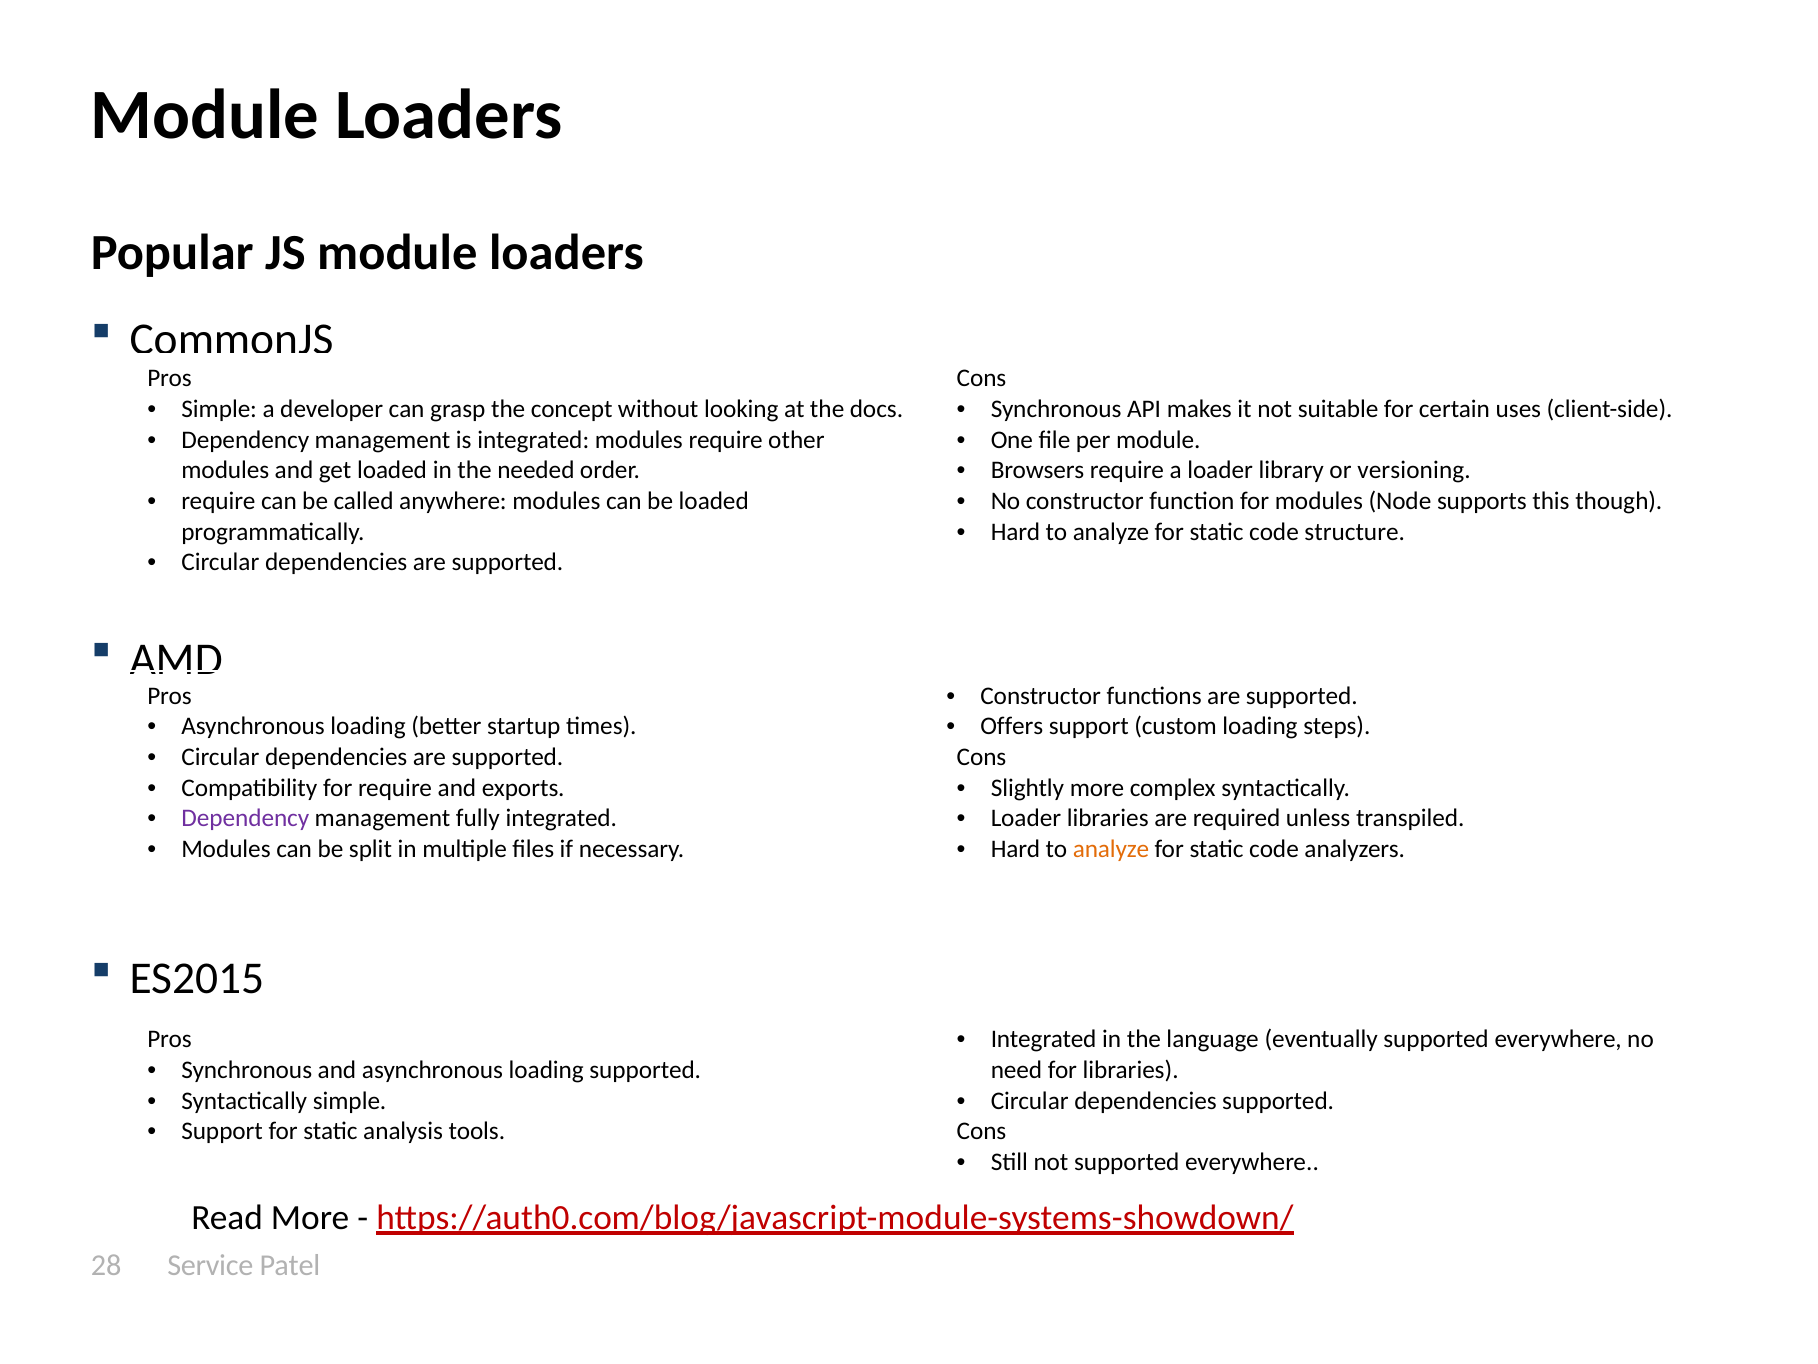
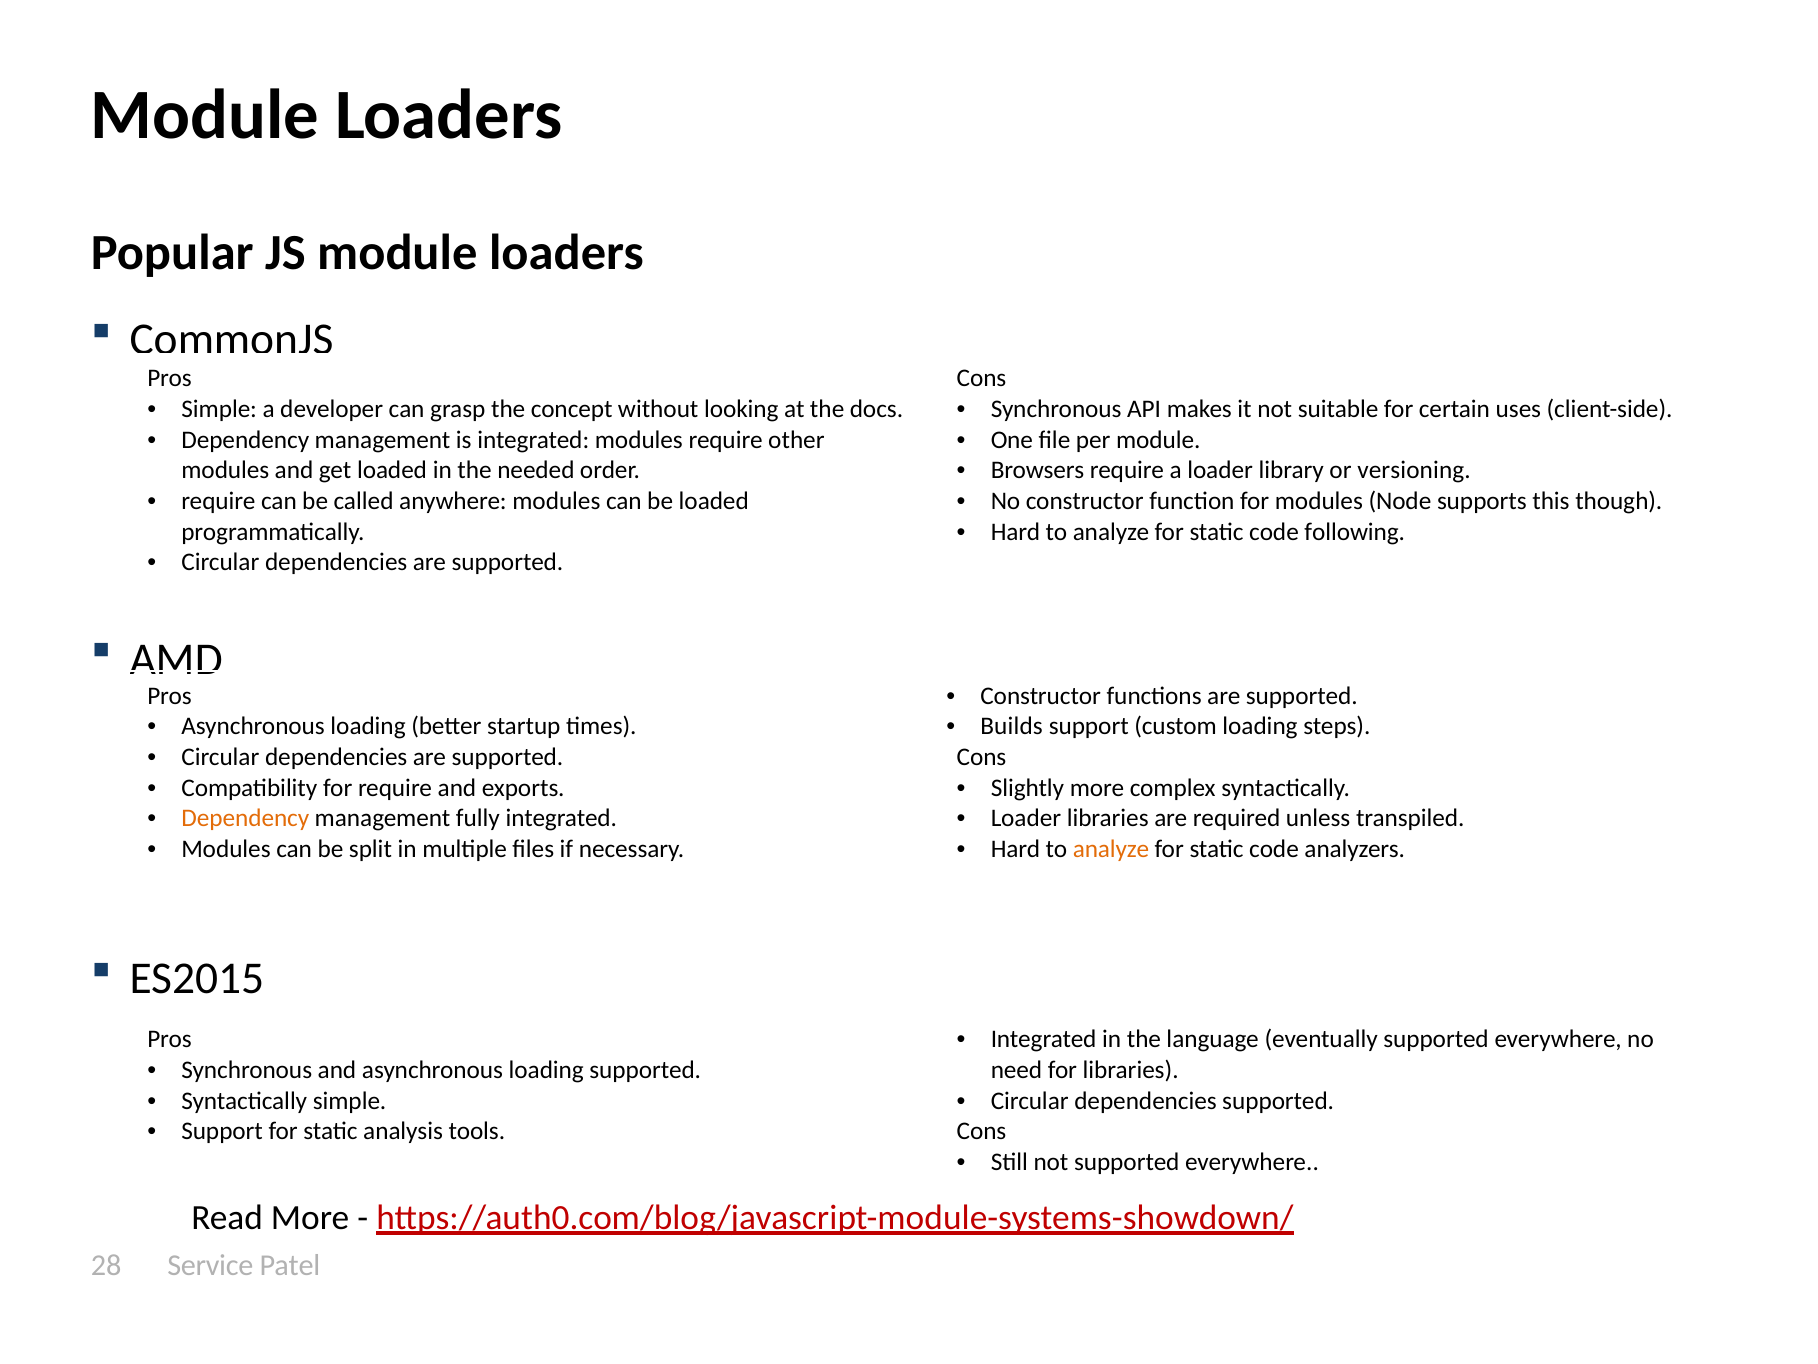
structure: structure -> following
Offers: Offers -> Builds
Dependency at (245, 818) colour: purple -> orange
